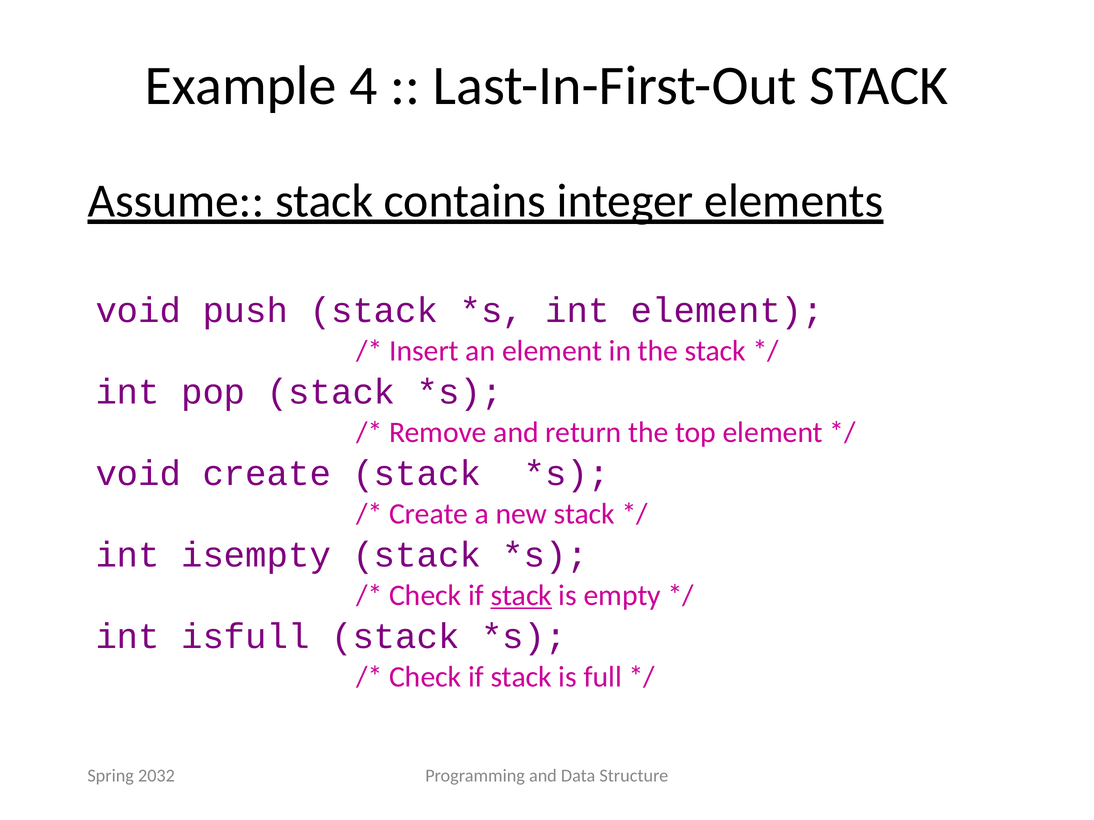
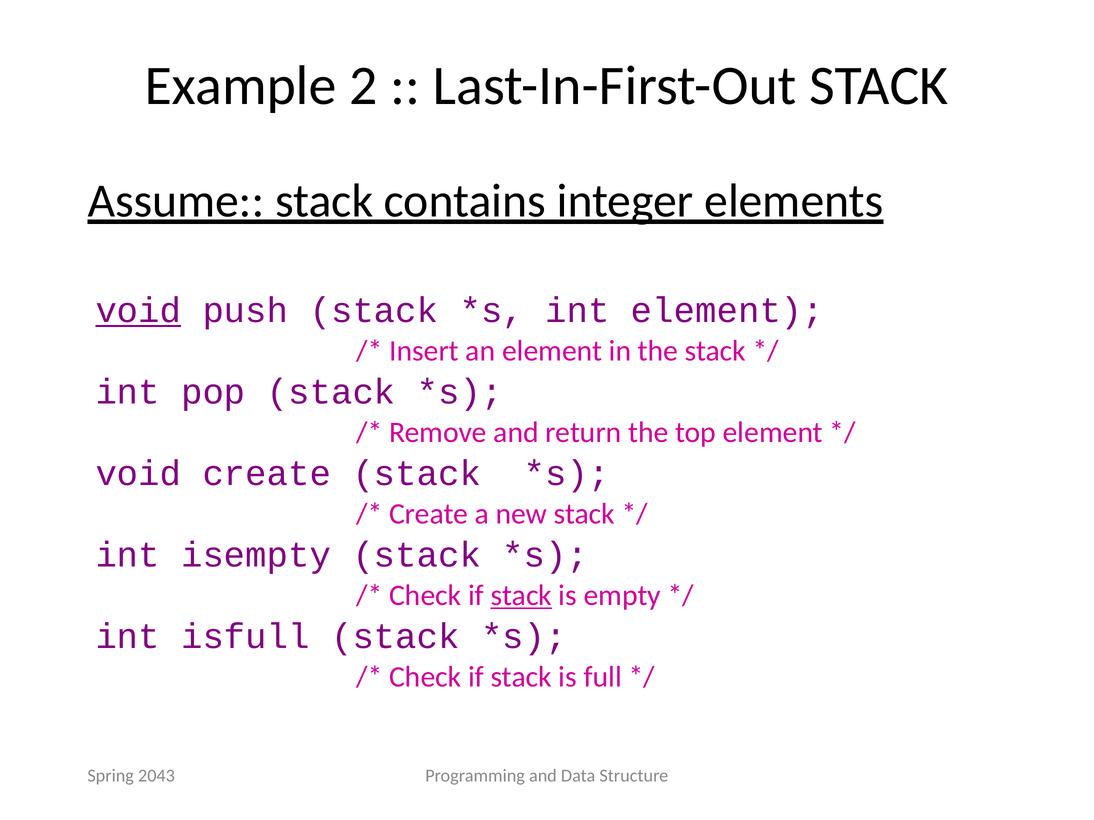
4: 4 -> 2
void at (138, 311) underline: none -> present
2032: 2032 -> 2043
